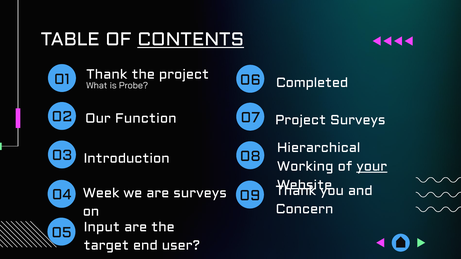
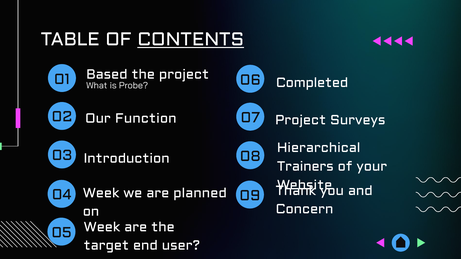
01 Thank: Thank -> Based
Working: Working -> Trainers
your underline: present -> none
are surveys: surveys -> planned
Input at (102, 227): Input -> Week
